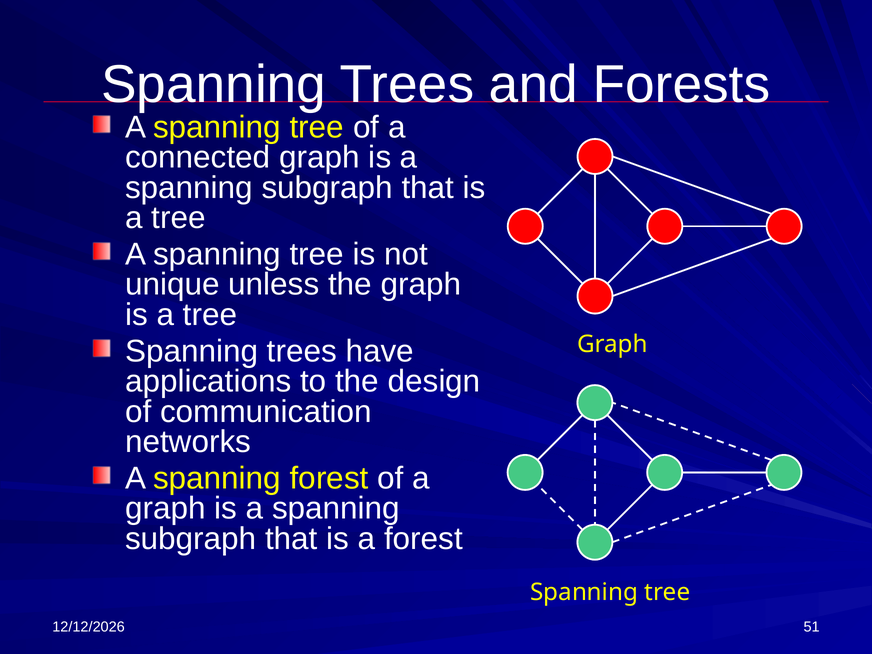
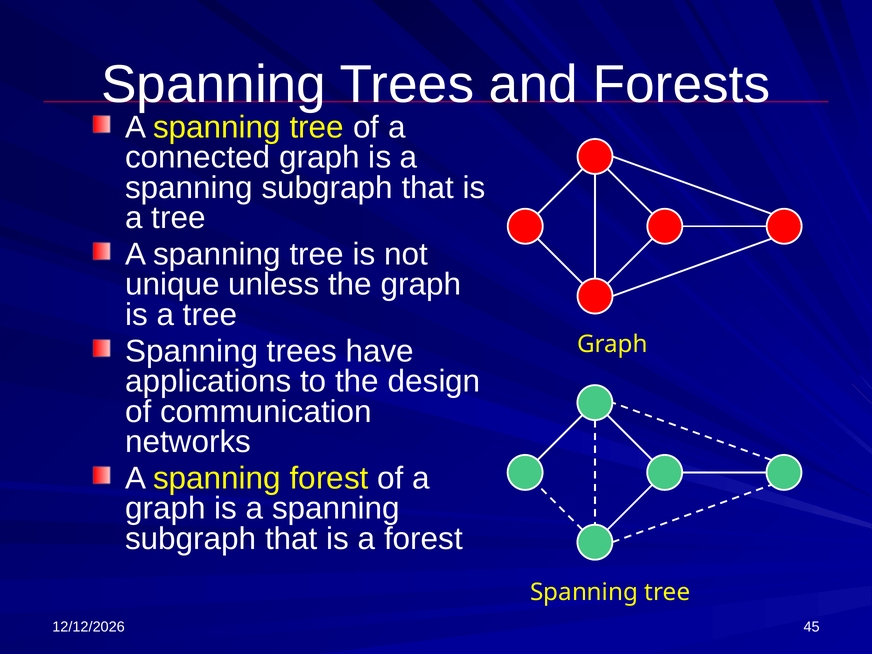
51: 51 -> 45
